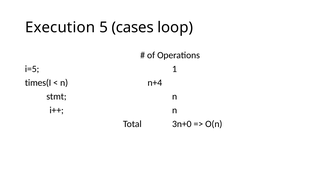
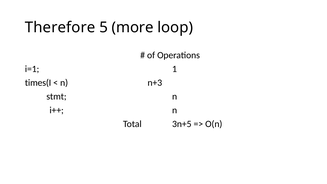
Execution: Execution -> Therefore
cases: cases -> more
i=5: i=5 -> i=1
n+4: n+4 -> n+3
3n+0: 3n+0 -> 3n+5
